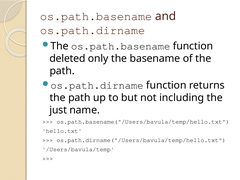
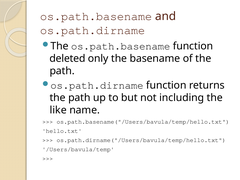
just: just -> like
